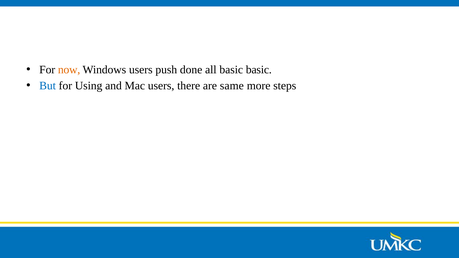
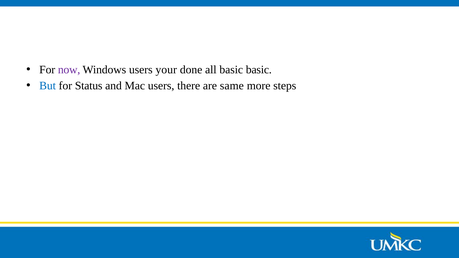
now colour: orange -> purple
push: push -> your
Using: Using -> Status
